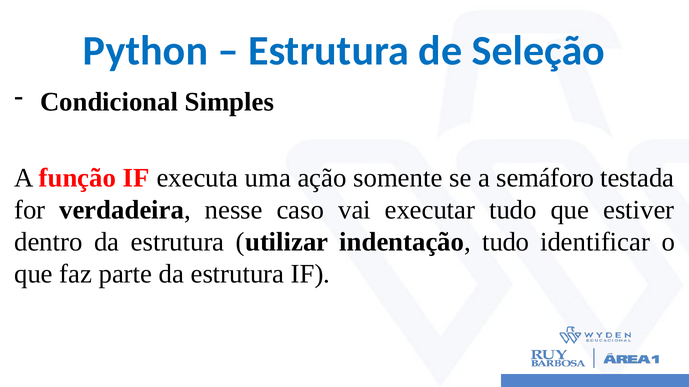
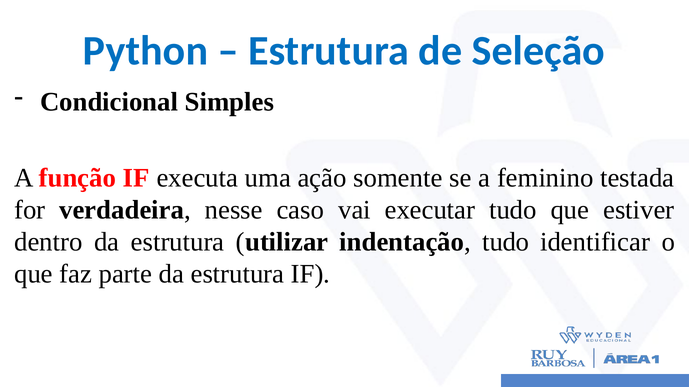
semáforo: semáforo -> feminino
